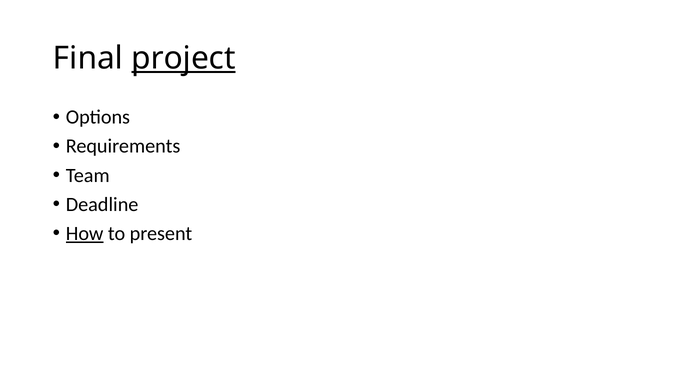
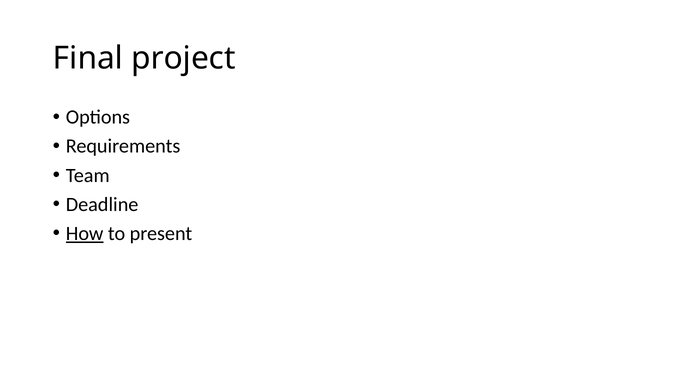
project underline: present -> none
